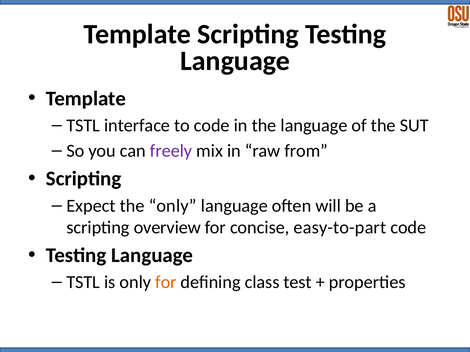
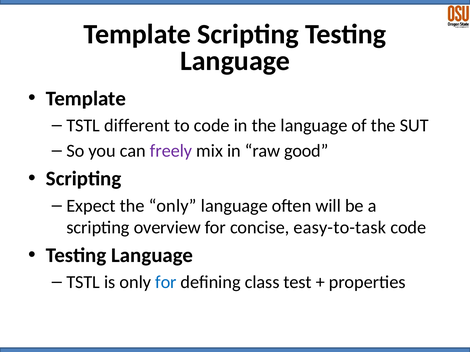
interface: interface -> different
from: from -> good
easy-to-part: easy-to-part -> easy-to-task
for at (166, 283) colour: orange -> blue
